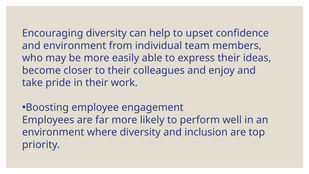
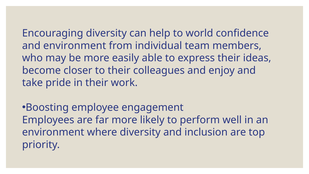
upset: upset -> world
